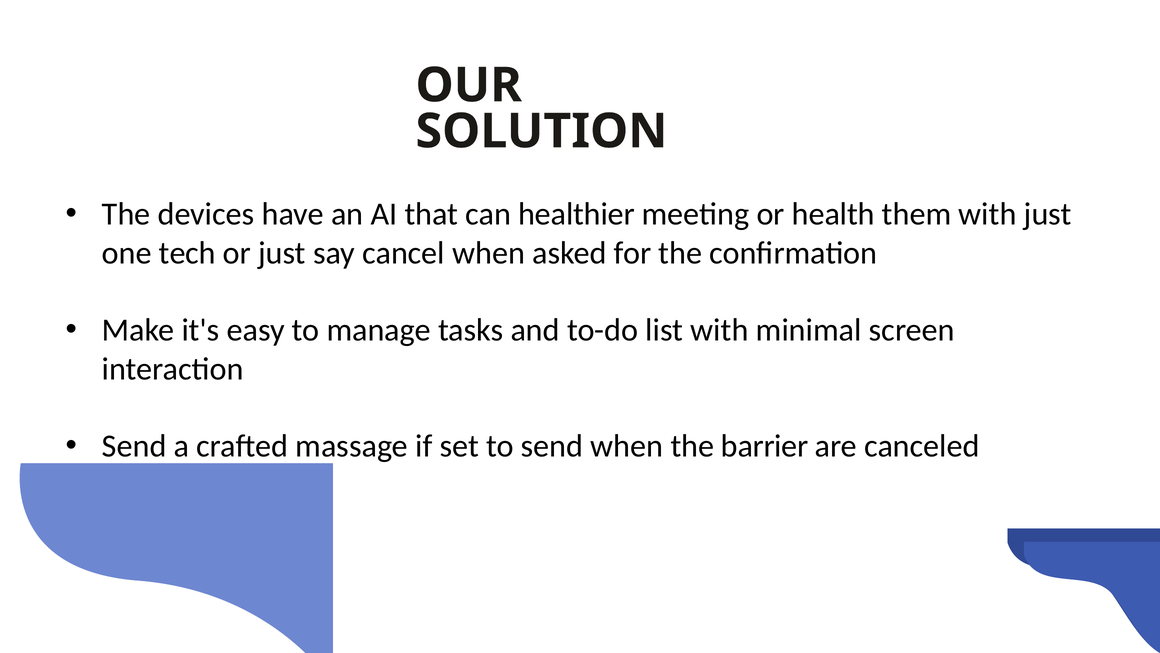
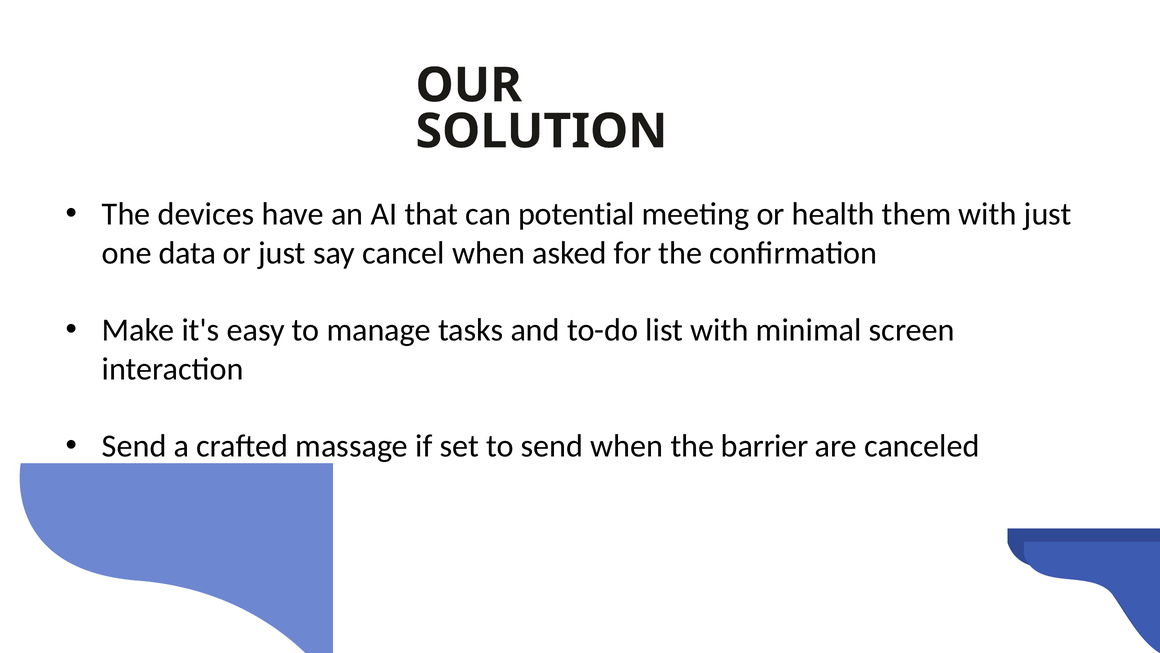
healthier: healthier -> potential
tech: tech -> data
